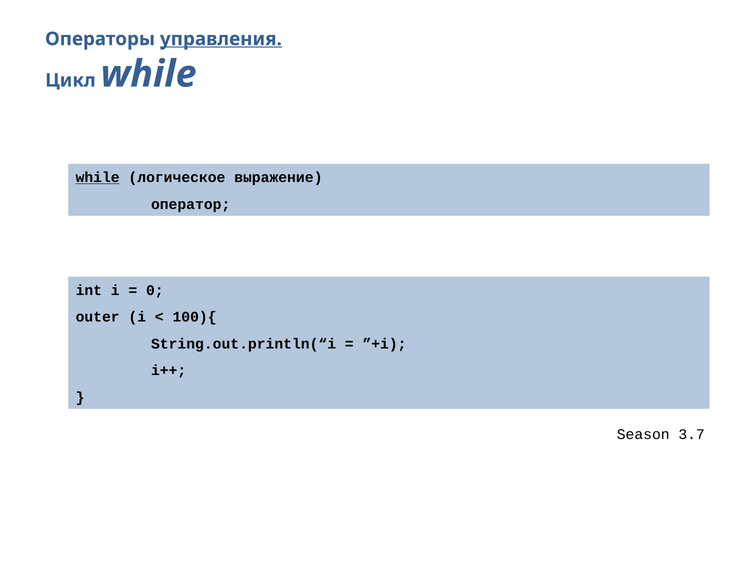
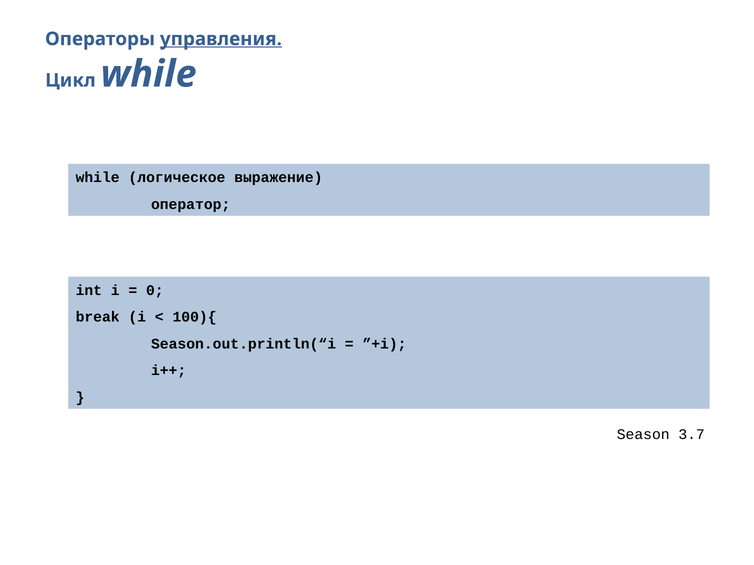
while at (98, 178) underline: present -> none
outer: outer -> break
String.out.println(“i: String.out.println(“i -> Season.out.println(“i
